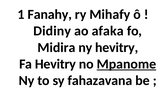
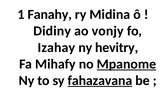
Mihafy: Mihafy -> Midina
afaka: afaka -> vonjy
Midira: Midira -> Izahay
Fa Hevitry: Hevitry -> Mihafy
fahazavana underline: none -> present
